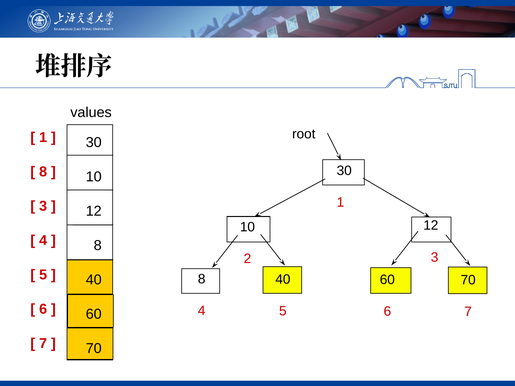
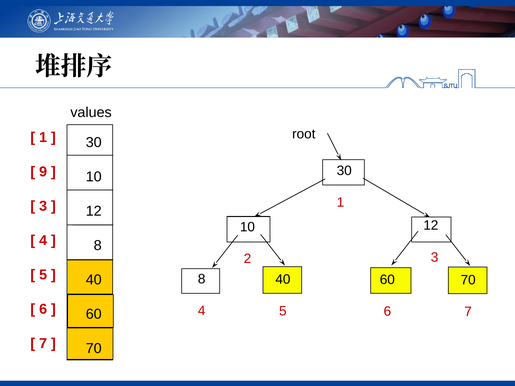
8 at (43, 172): 8 -> 9
